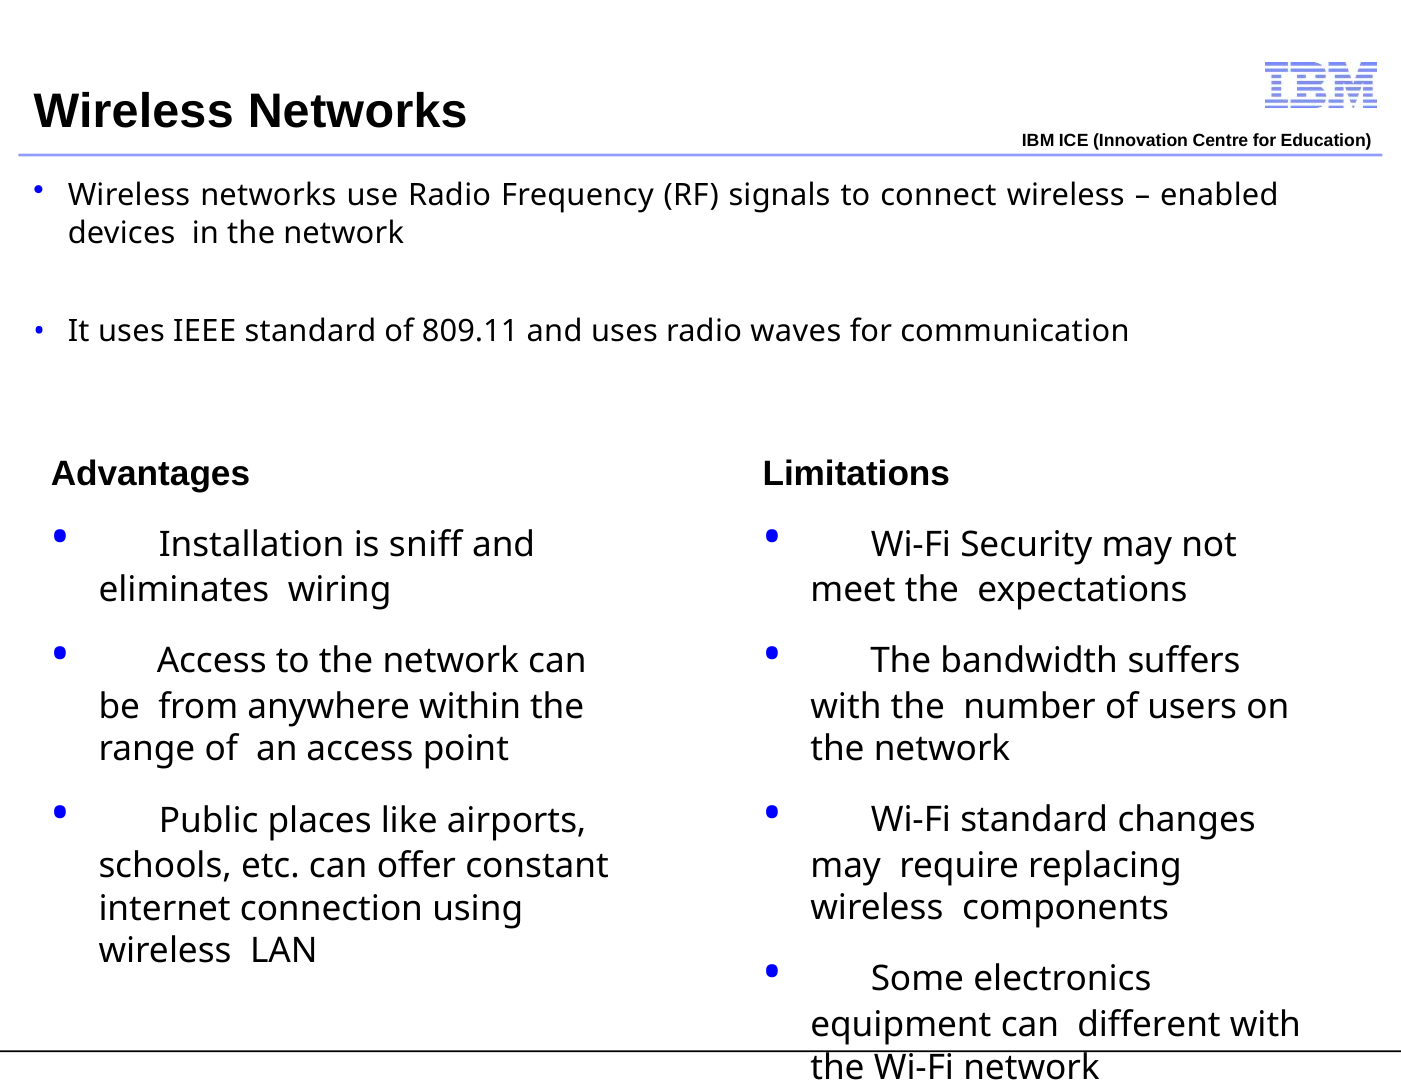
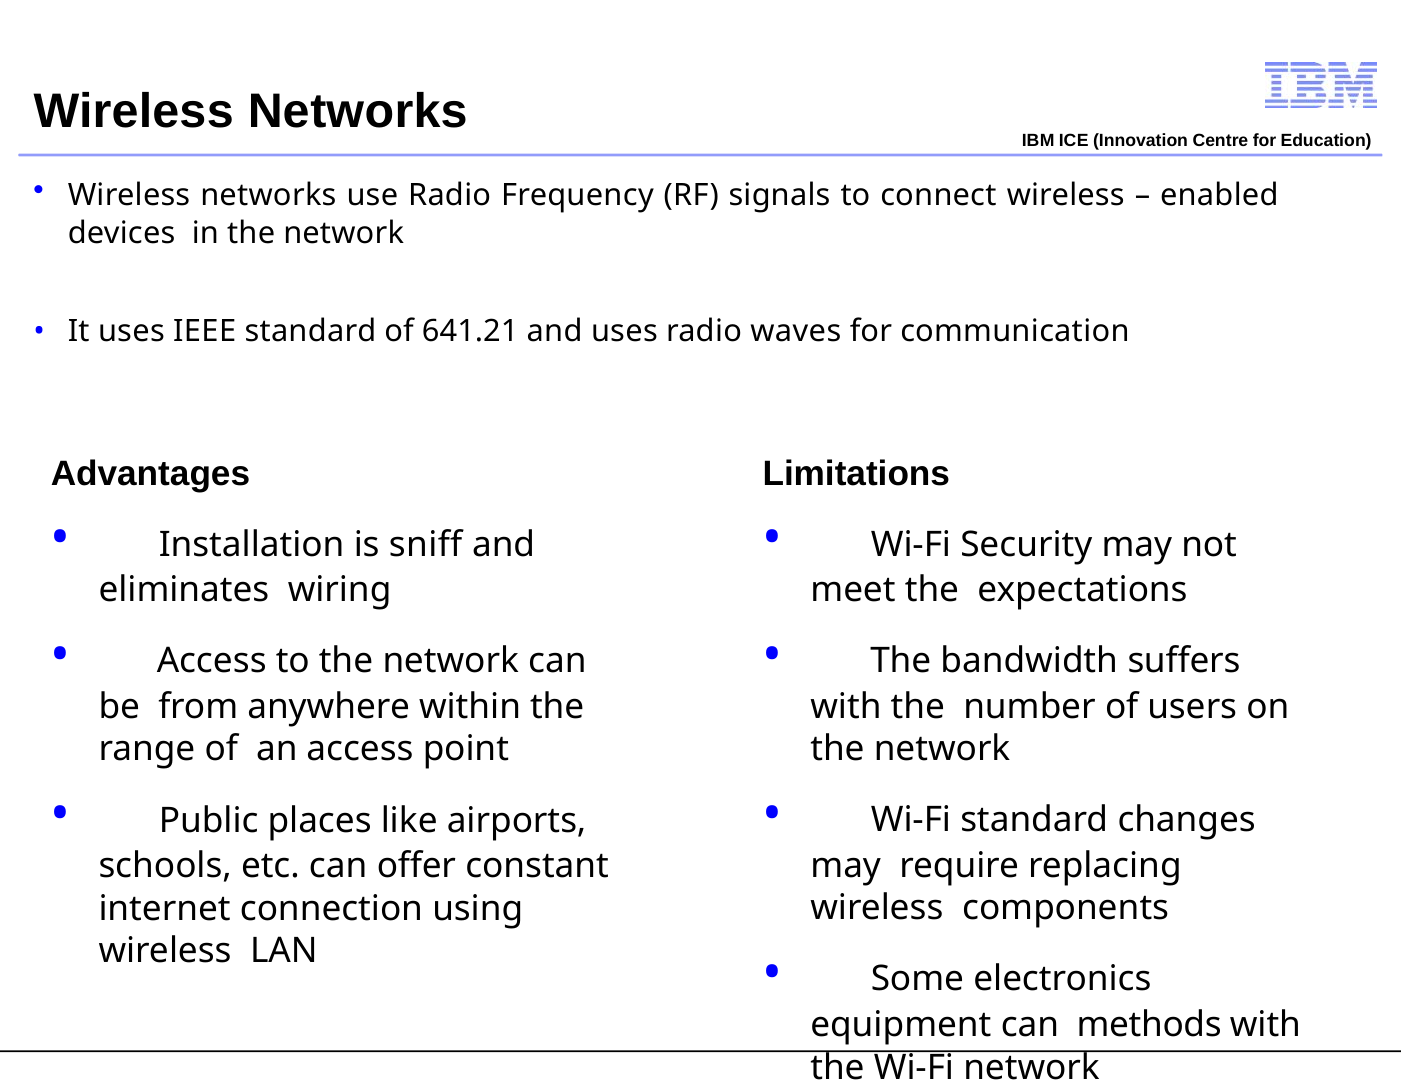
809.11: 809.11 -> 641.21
different: different -> methods
